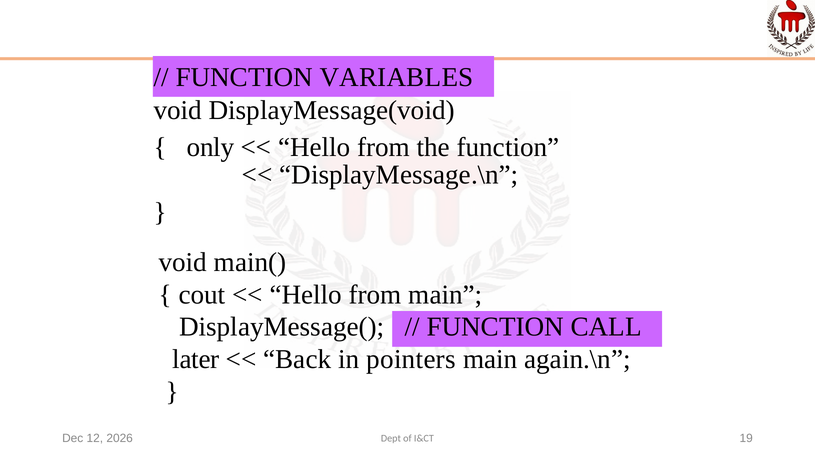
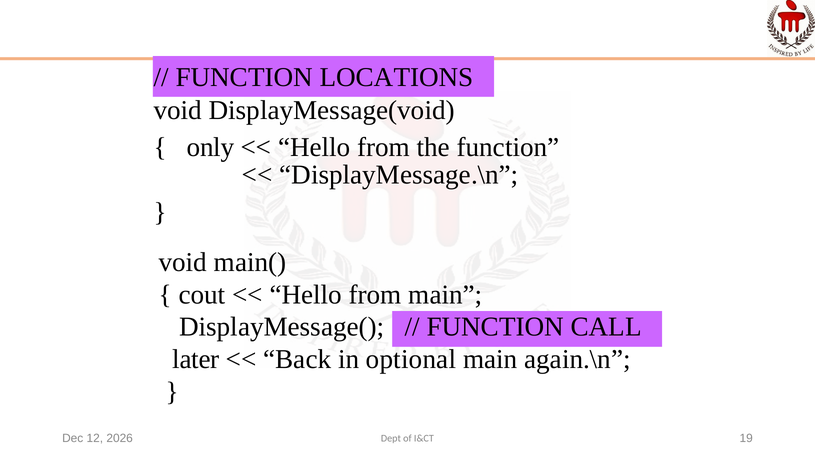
VARIABLES: VARIABLES -> LOCATIONS
pointers: pointers -> optional
